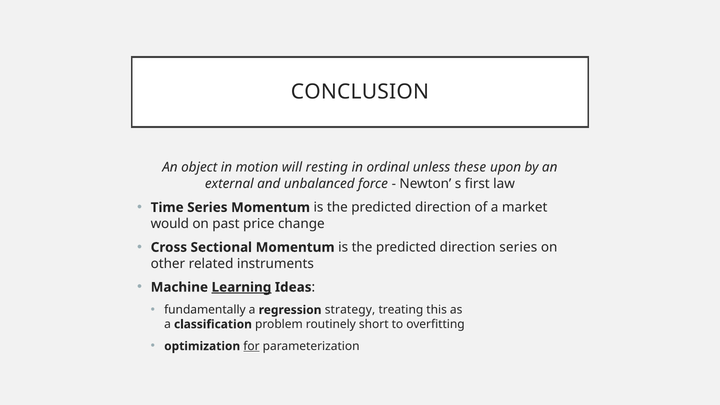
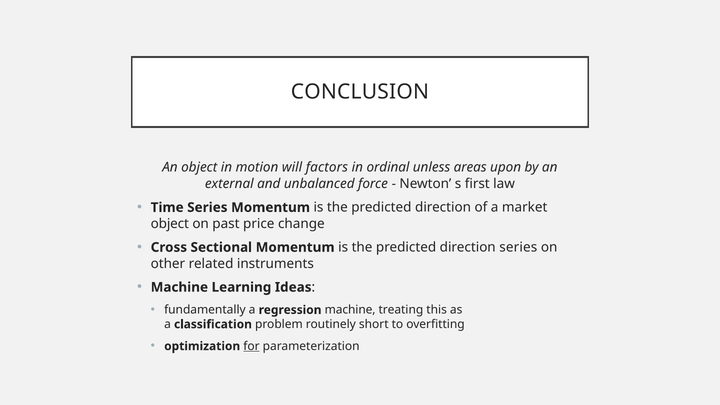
resting: resting -> factors
these: these -> areas
would at (170, 224): would -> object
Learning underline: present -> none
regression strategy: strategy -> machine
